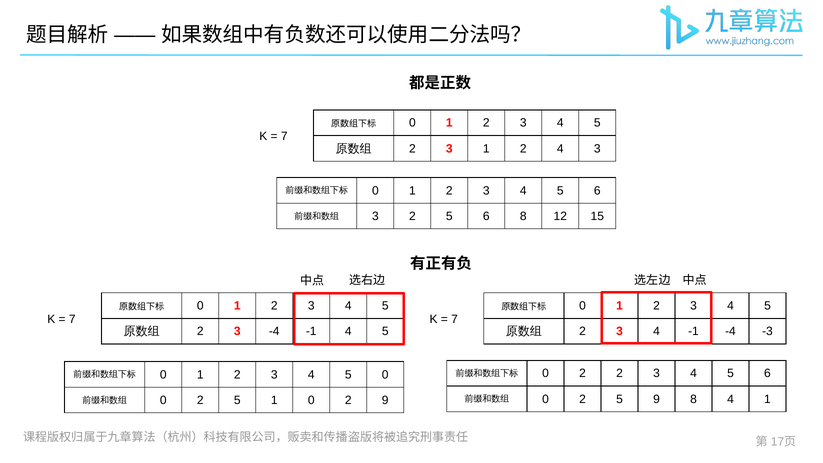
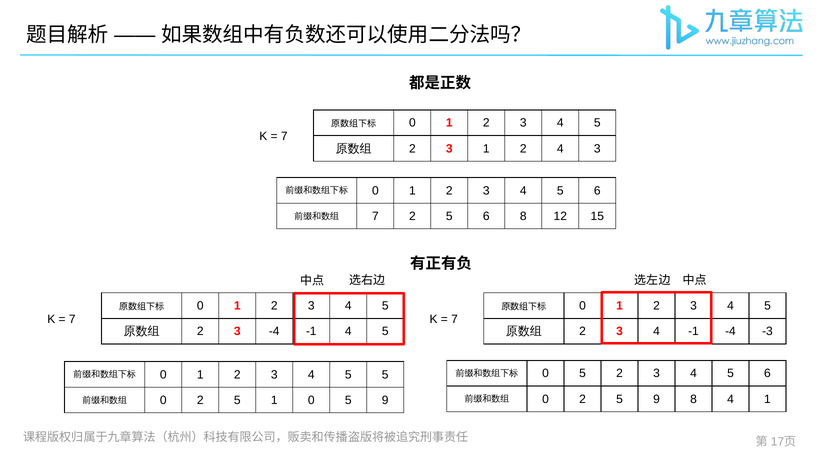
3 at (375, 216): 3 -> 7
2 at (583, 373): 2 -> 5
5 0: 0 -> 5
1 0 2: 2 -> 5
